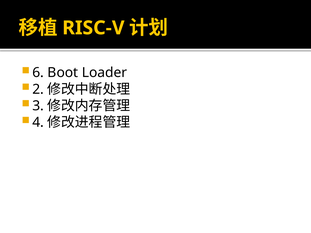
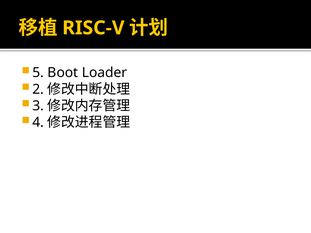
6: 6 -> 5
